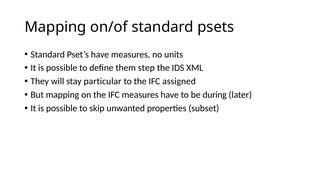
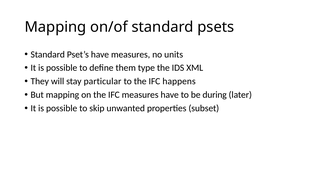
step: step -> type
assigned: assigned -> happens
